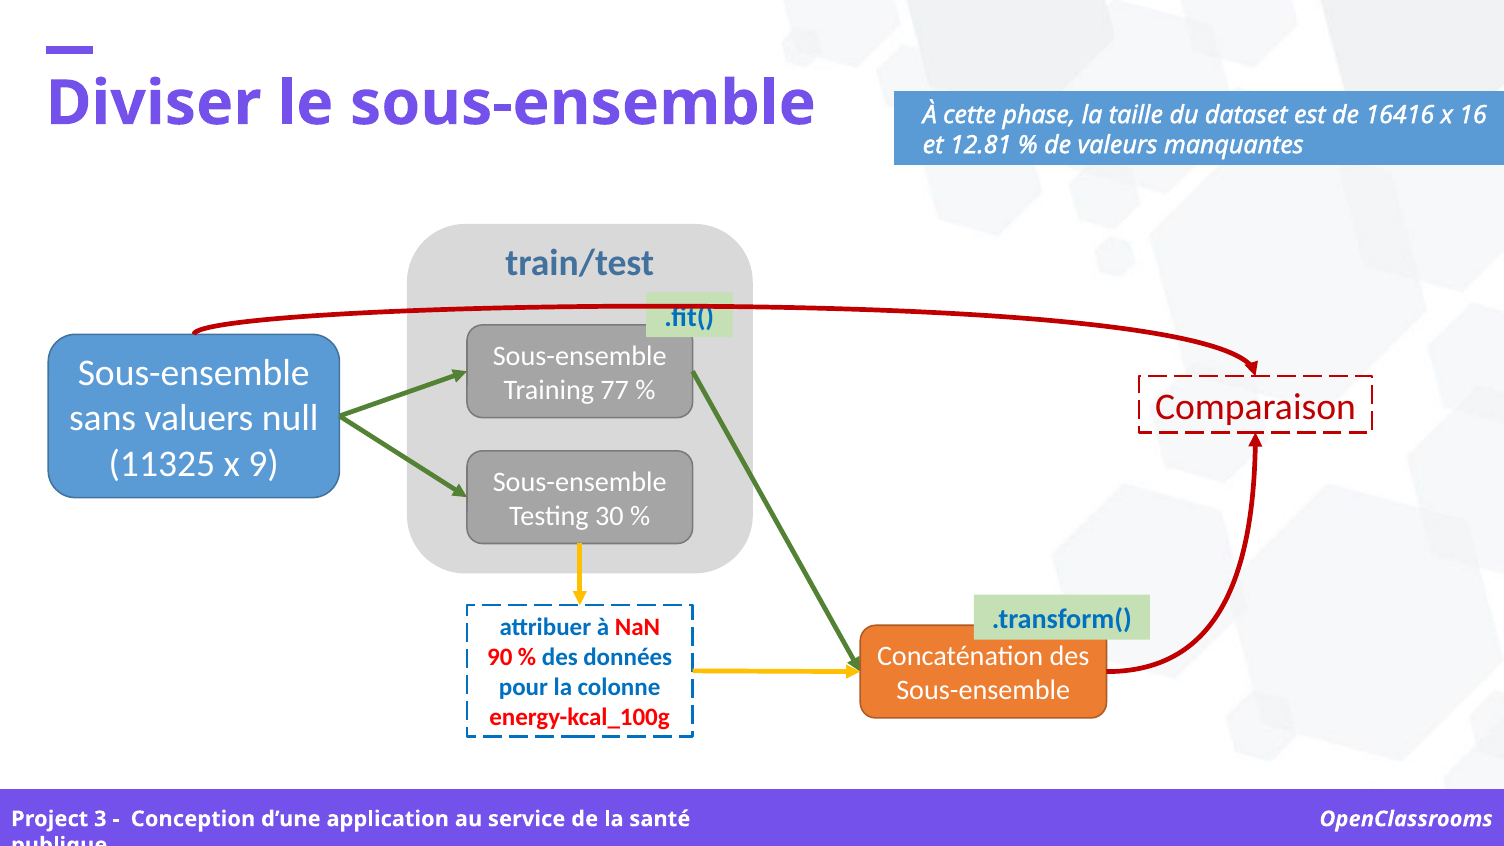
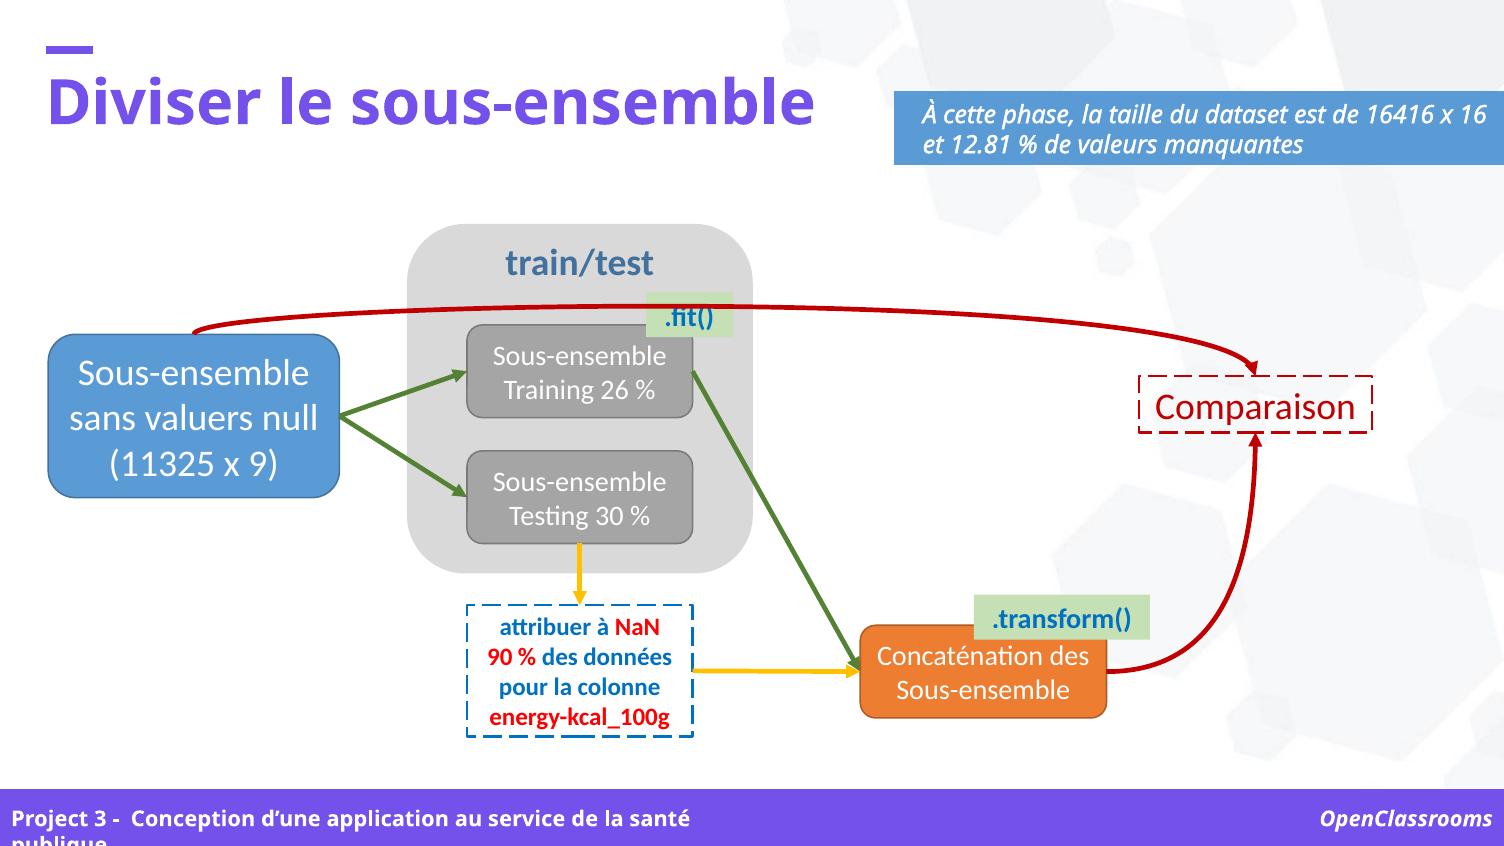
77: 77 -> 26
